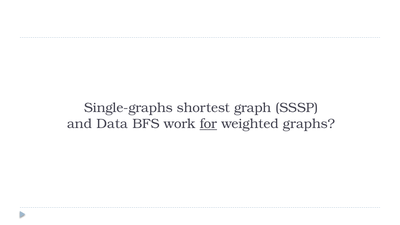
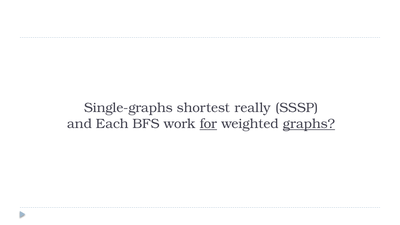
graph: graph -> really
Data: Data -> Each
graphs underline: none -> present
